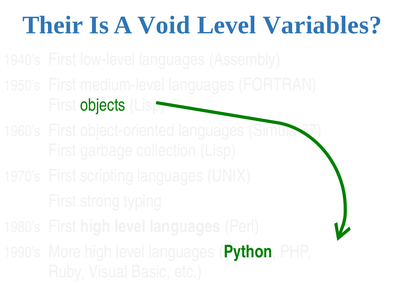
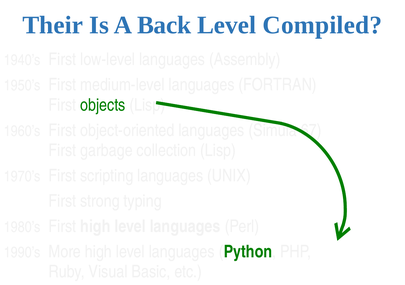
Void: Void -> Back
Variables: Variables -> Compiled
